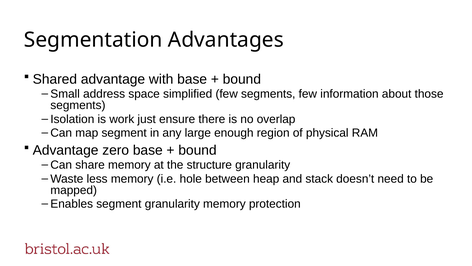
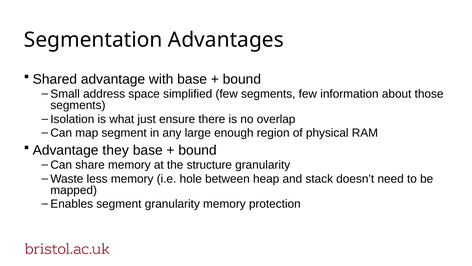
work: work -> what
zero: zero -> they
